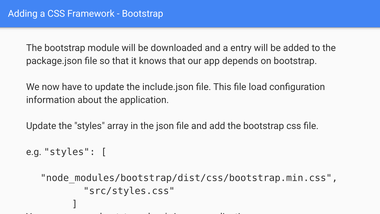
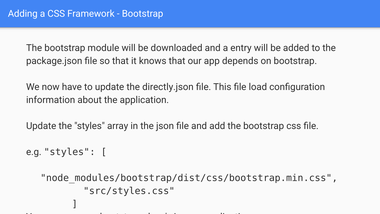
include.json: include.json -> directly.json
